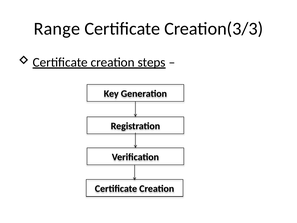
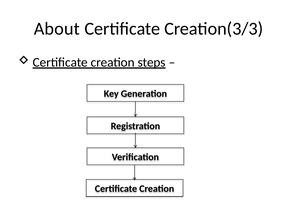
Range: Range -> About
